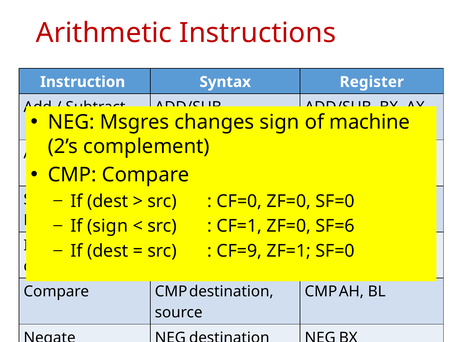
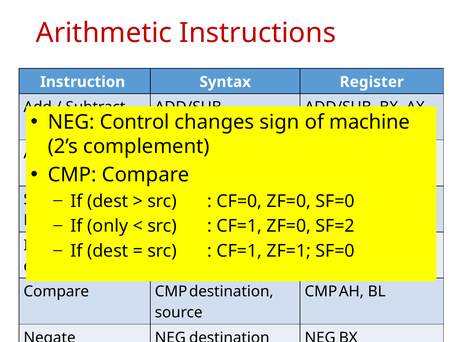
Msgres: Msgres -> Control
If sign: sign -> only
SF=6: SF=6 -> SF=2
CF=9 at (239, 251): CF=9 -> CF=1
